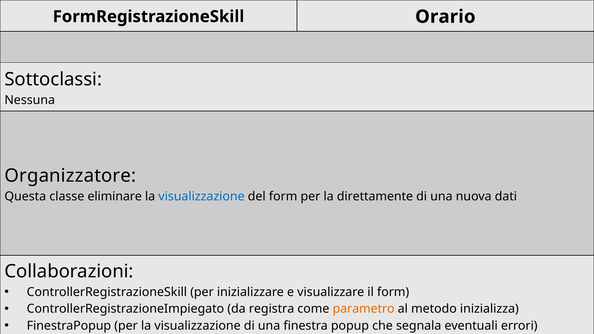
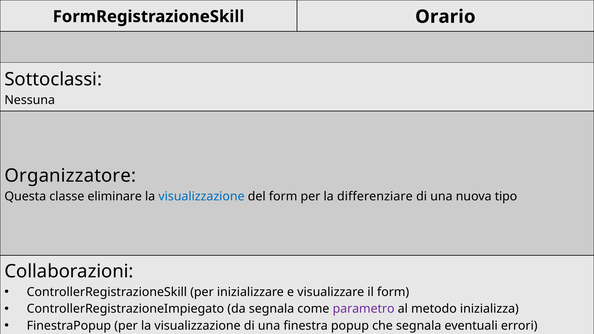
direttamente: direttamente -> differenziare
dati: dati -> tipo
da registra: registra -> segnala
parametro colour: orange -> purple
